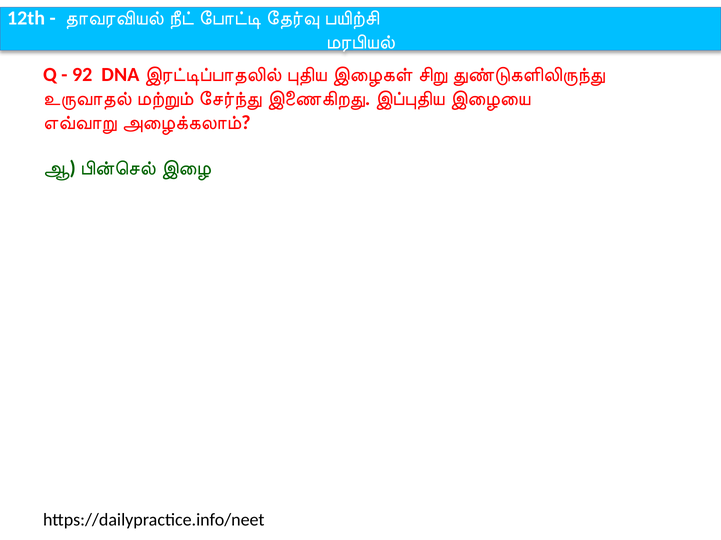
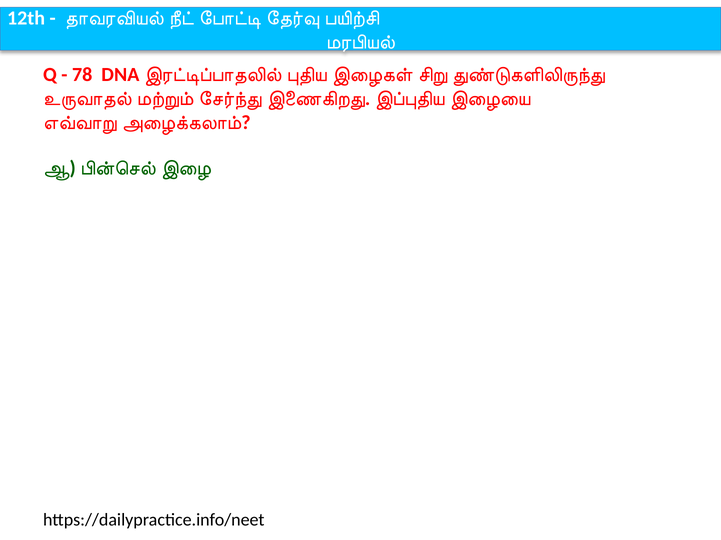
92: 92 -> 78
